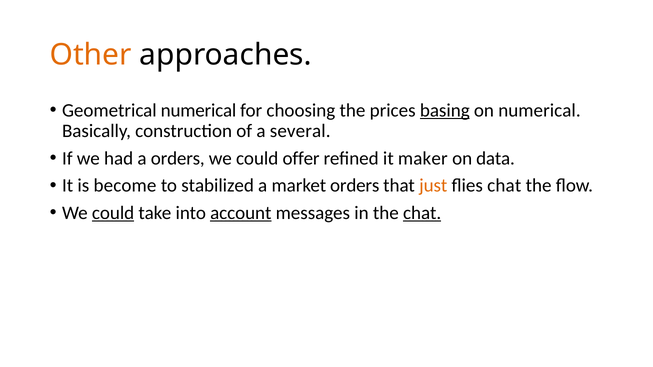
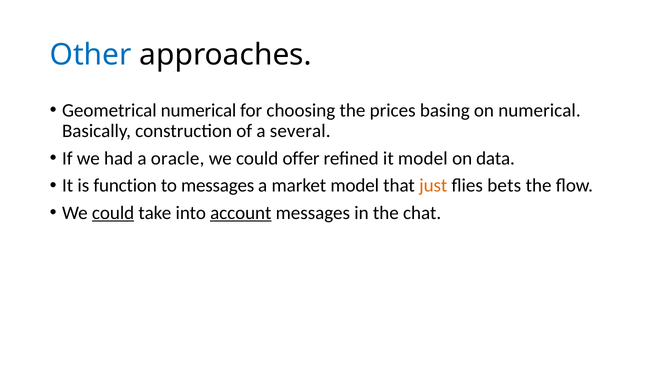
Other colour: orange -> blue
basing underline: present -> none
a orders: orders -> oracle
it maker: maker -> model
become: become -> function
to stabilized: stabilized -> messages
market orders: orders -> model
flies chat: chat -> bets
chat at (422, 213) underline: present -> none
